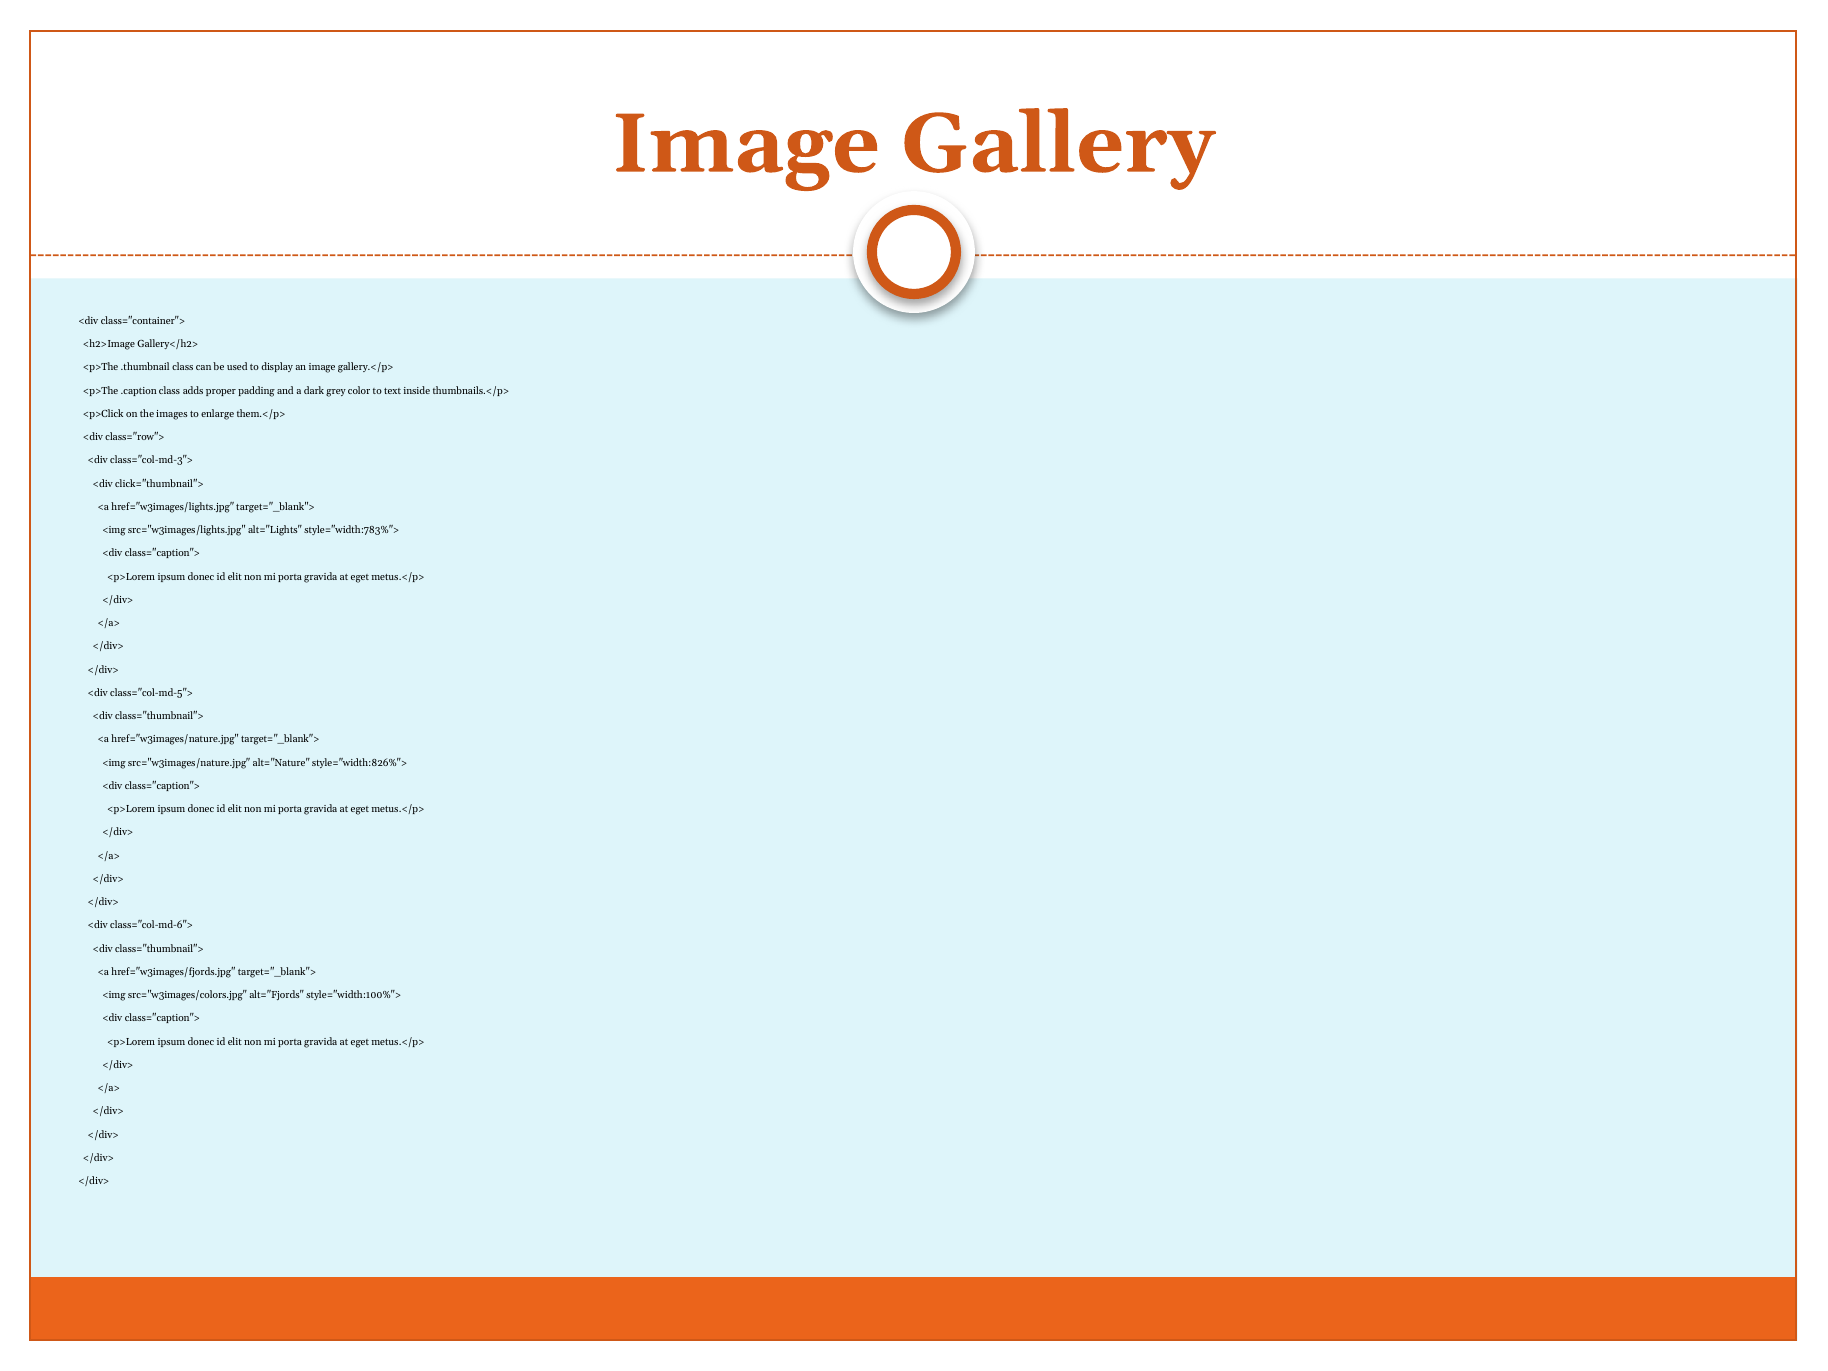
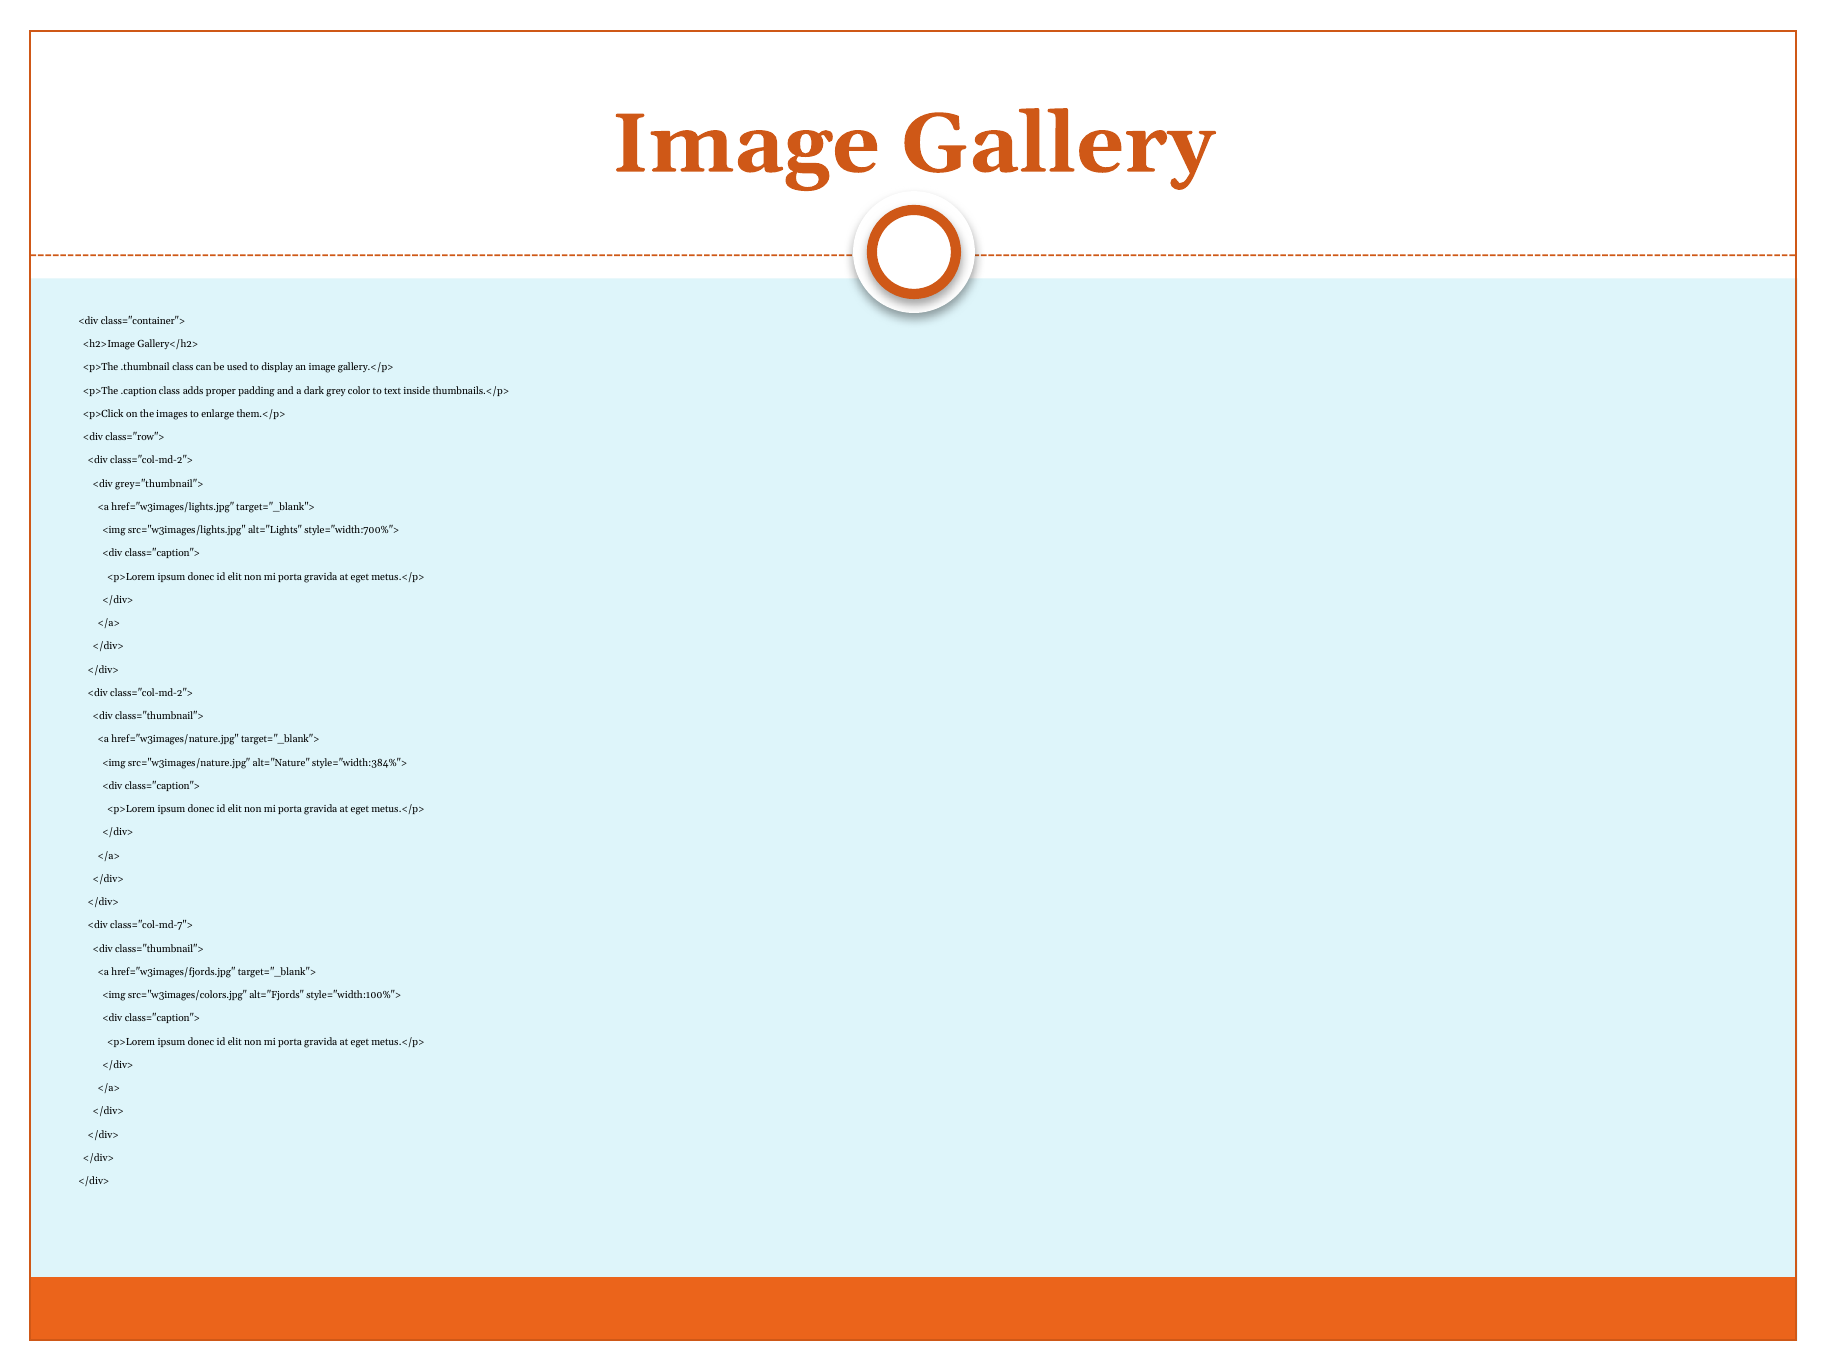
class="col-md-3"> at (152, 461): class="col-md-3"> -> class="col-md-2">
click="thumbnail">: click="thumbnail"> -> grey="thumbnail">
style="width:783%">: style="width:783%"> -> style="width:700%">
class="col-md-5"> at (152, 693): class="col-md-5"> -> class="col-md-2">
style="width:826%">: style="width:826%"> -> style="width:384%">
class="col-md-6">: class="col-md-6"> -> class="col-md-7">
